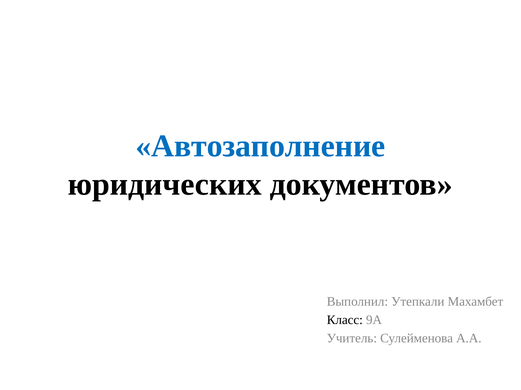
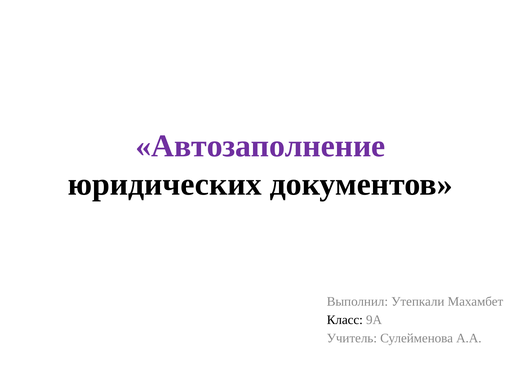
Автозаполнение colour: blue -> purple
